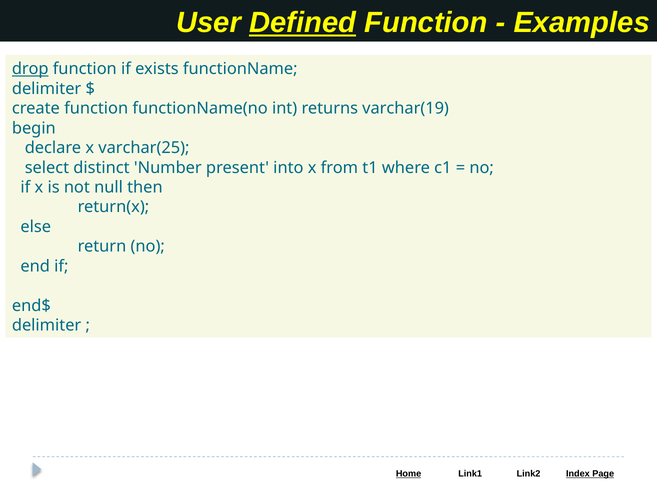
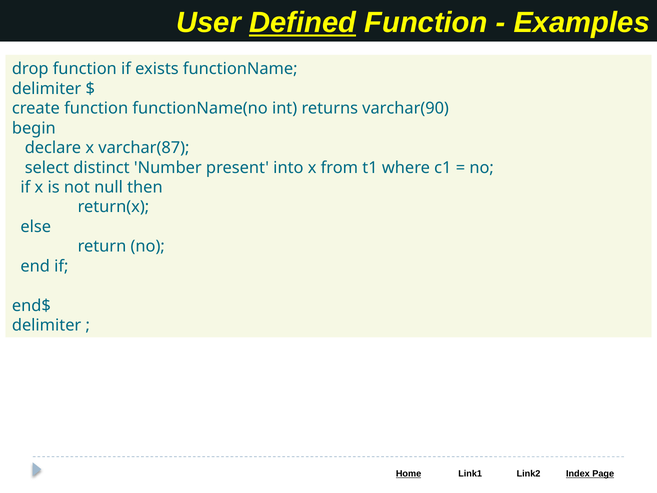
drop underline: present -> none
varchar(19: varchar(19 -> varchar(90
varchar(25: varchar(25 -> varchar(87
